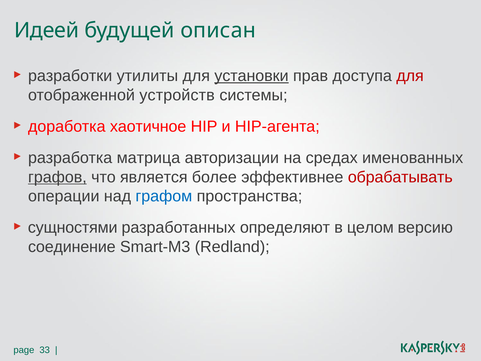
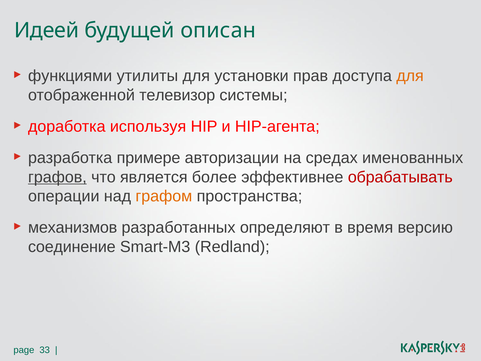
разработки: разработки -> функциями
установки underline: present -> none
для at (410, 76) colour: red -> orange
устройств: устройств -> телевизор
хаотичное: хаотичное -> используя
матрица: матрица -> примере
графом colour: blue -> orange
сущностями: сущностями -> механизмов
целом: целом -> время
